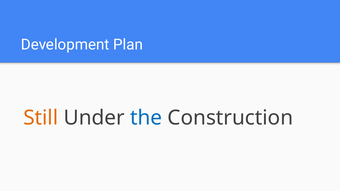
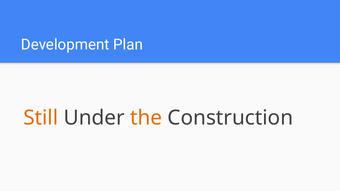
the colour: blue -> orange
